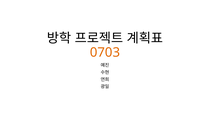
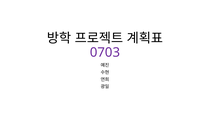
0703 colour: orange -> purple
